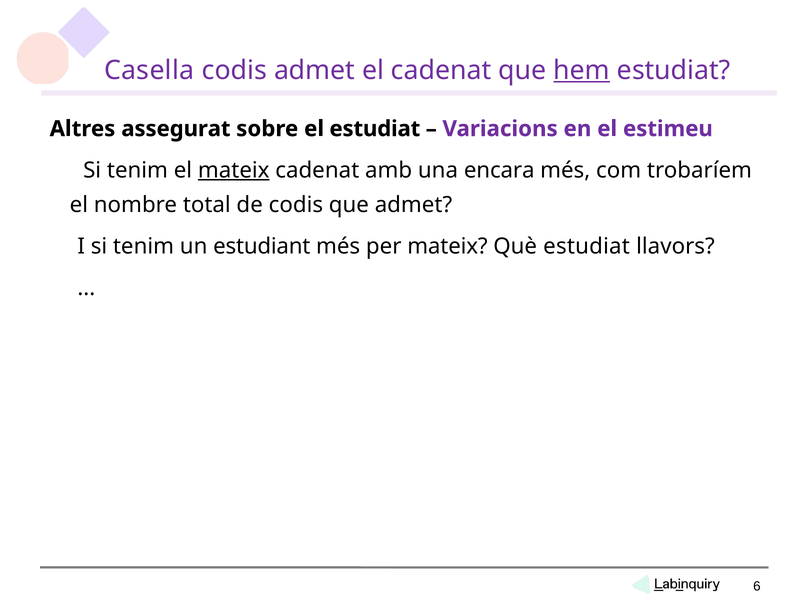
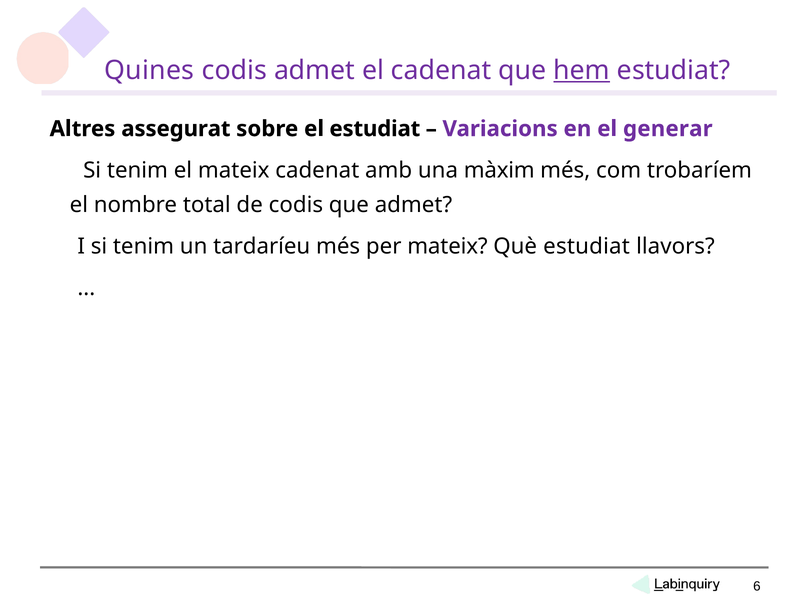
Casella: Casella -> Quines
estimeu: estimeu -> generar
mateix at (234, 170) underline: present -> none
encara: encara -> màxim
estudiant: estudiant -> tardaríeu
